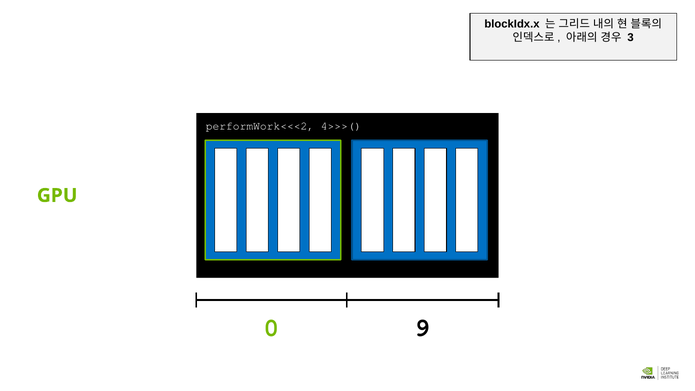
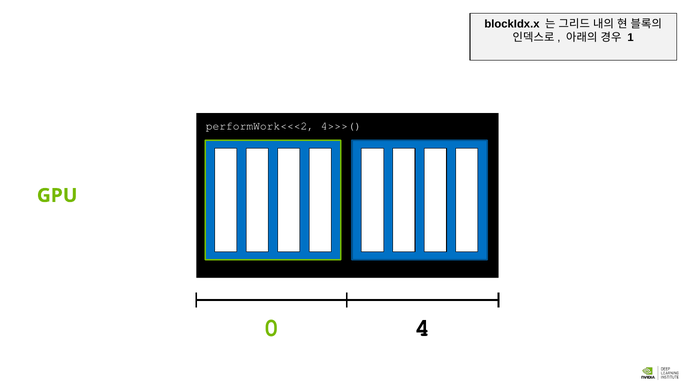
3: 3 -> 1
9: 9 -> 4
